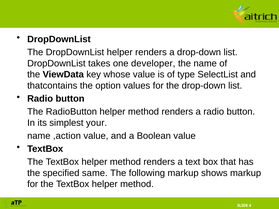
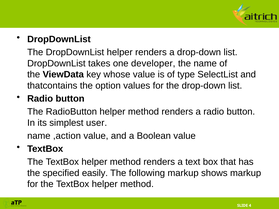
your: your -> user
same: same -> easily
